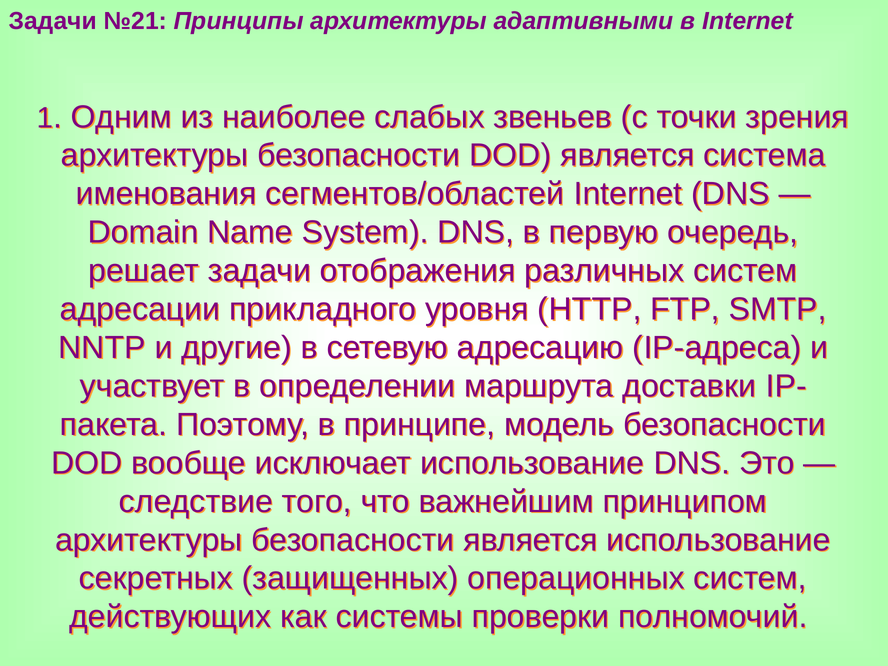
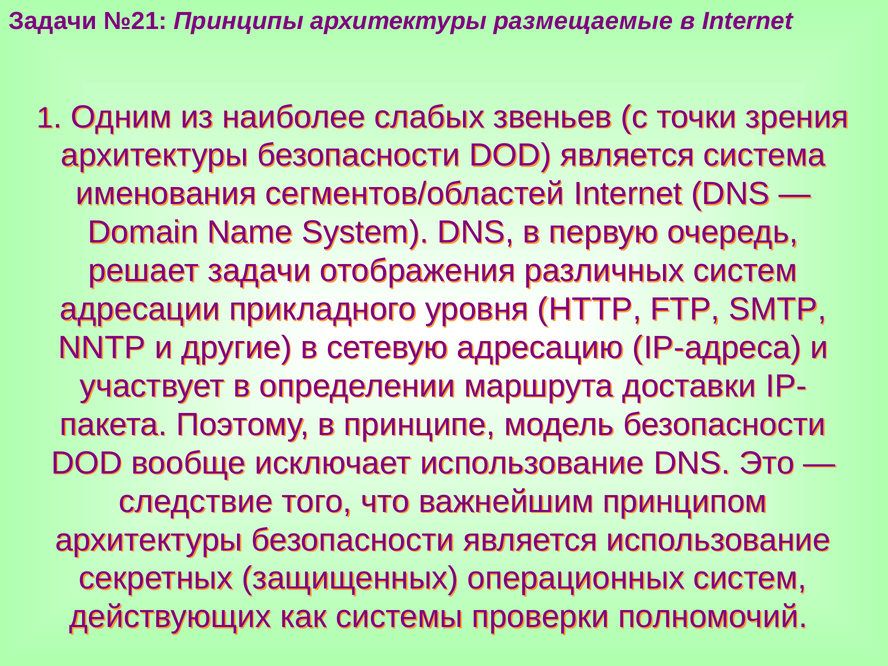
адаптивными: адаптивными -> размещаемые
